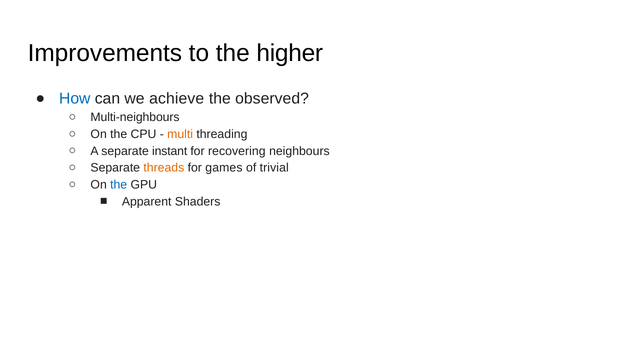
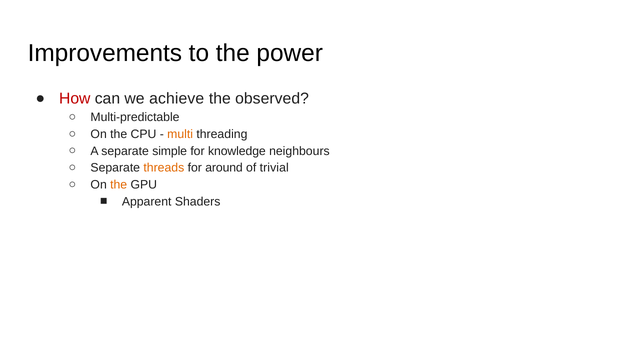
higher: higher -> power
How colour: blue -> red
Multi-neighbours: Multi-neighbours -> Multi-predictable
instant: instant -> simple
recovering: recovering -> knowledge
games: games -> around
the at (119, 185) colour: blue -> orange
